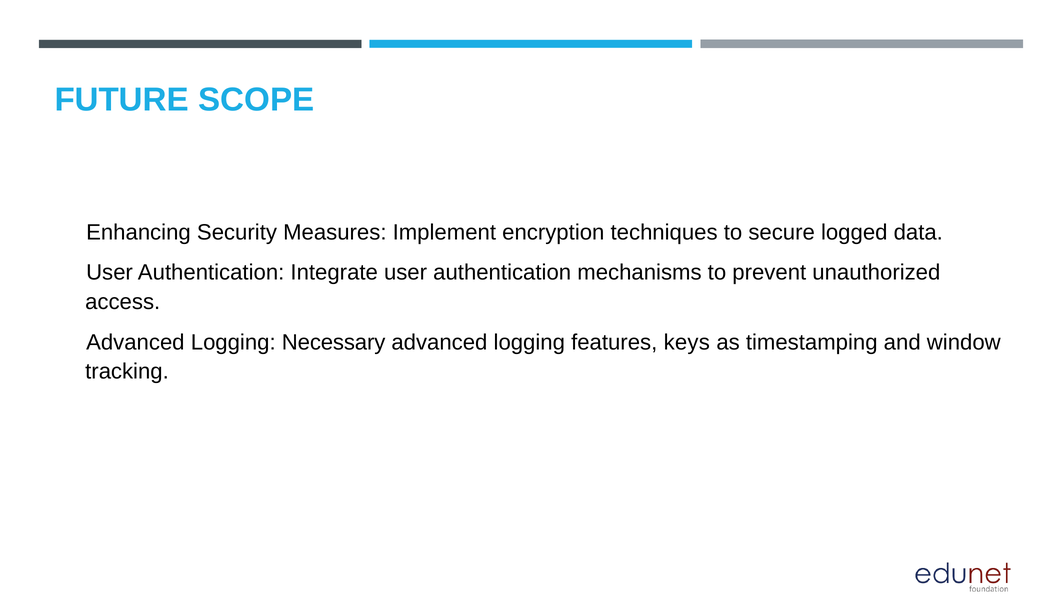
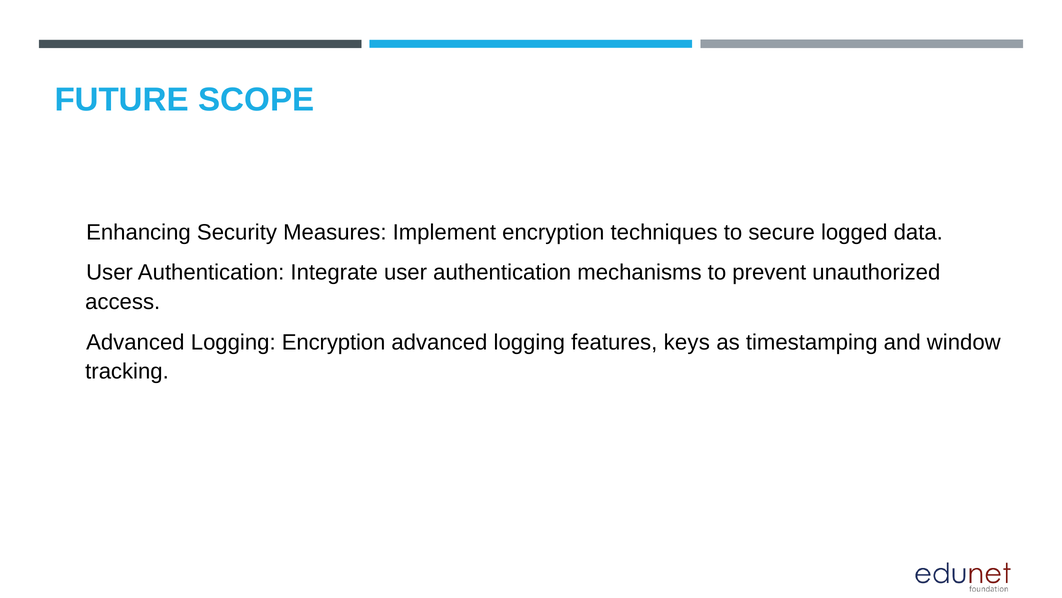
Logging Necessary: Necessary -> Encryption
